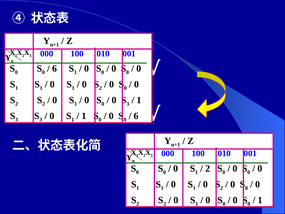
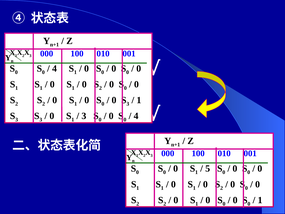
6 at (54, 69): 6 -> 4
1 at (84, 116): 1 -> 3
6 at (136, 116): 6 -> 4
2 at (208, 168): 2 -> 5
